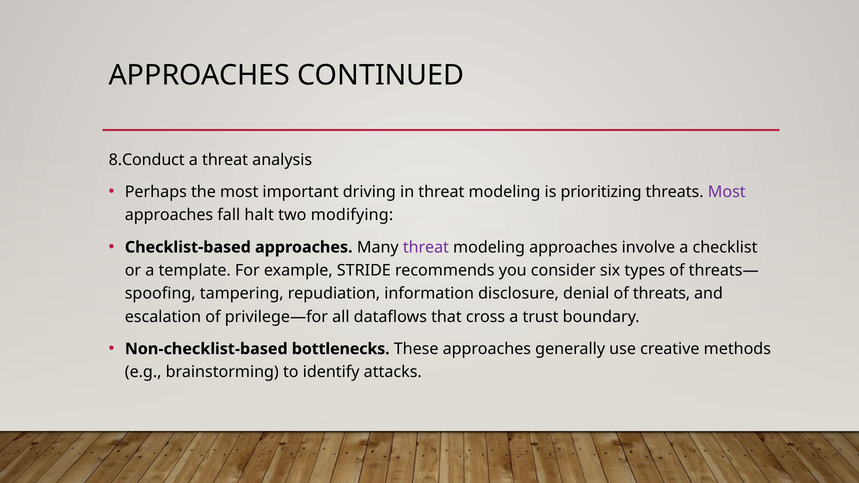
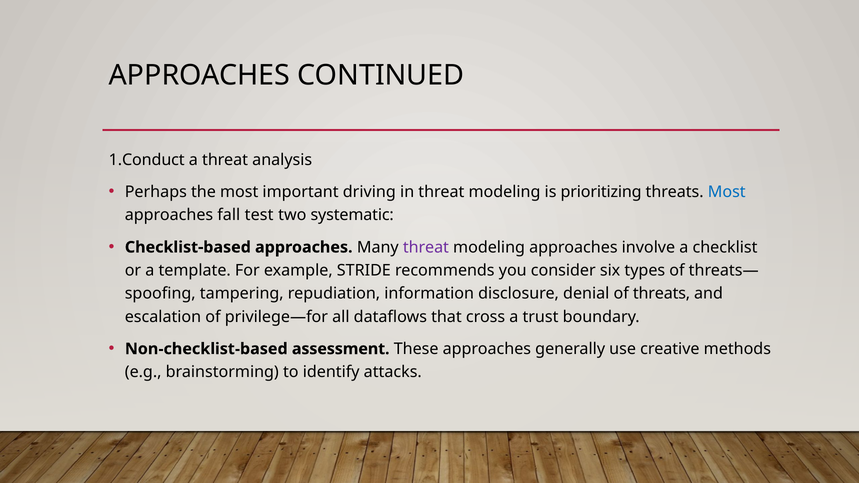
8.Conduct: 8.Conduct -> 1.Conduct
Most at (727, 192) colour: purple -> blue
halt: halt -> test
modifying: modifying -> systematic
bottlenecks: bottlenecks -> assessment
